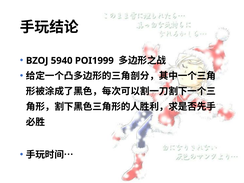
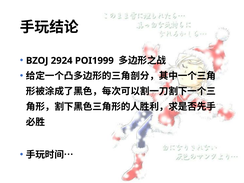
5940: 5940 -> 2924
